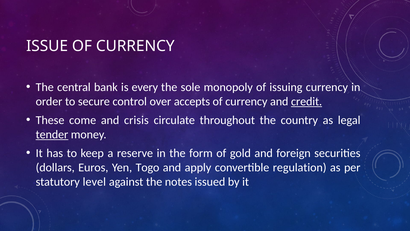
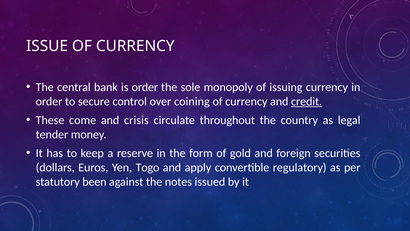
is every: every -> order
accepts: accepts -> coining
tender underline: present -> none
regulation: regulation -> regulatory
level: level -> been
